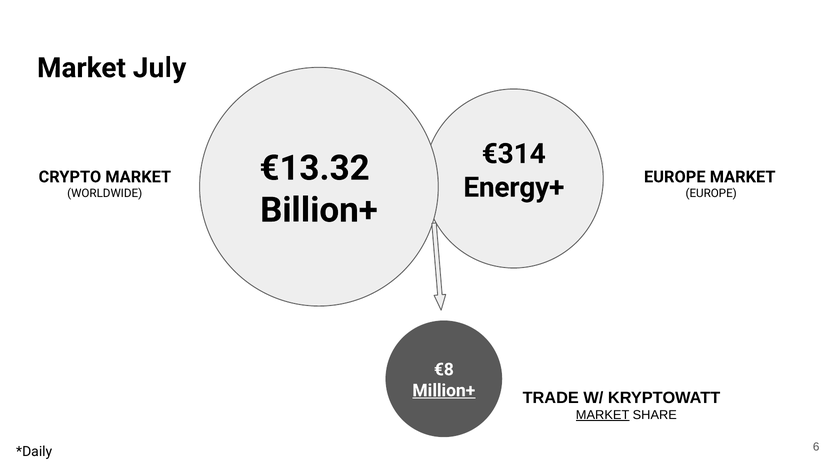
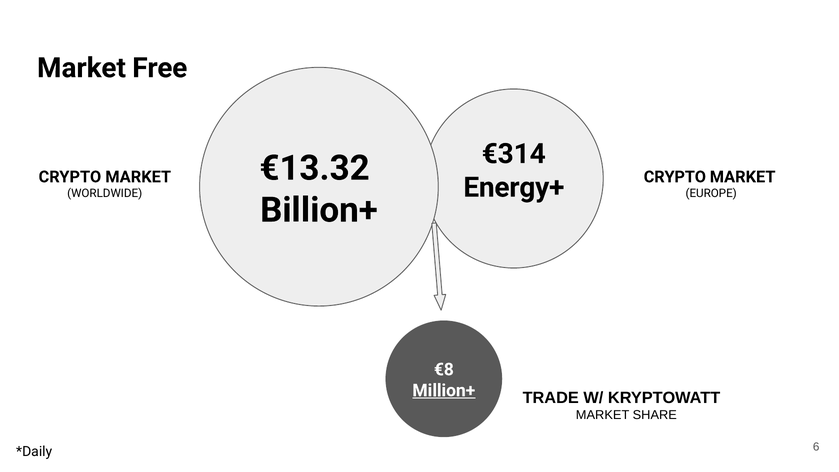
July: July -> Free
EUROPE at (675, 177): EUROPE -> CRYPTO
MARKET at (603, 415) underline: present -> none
